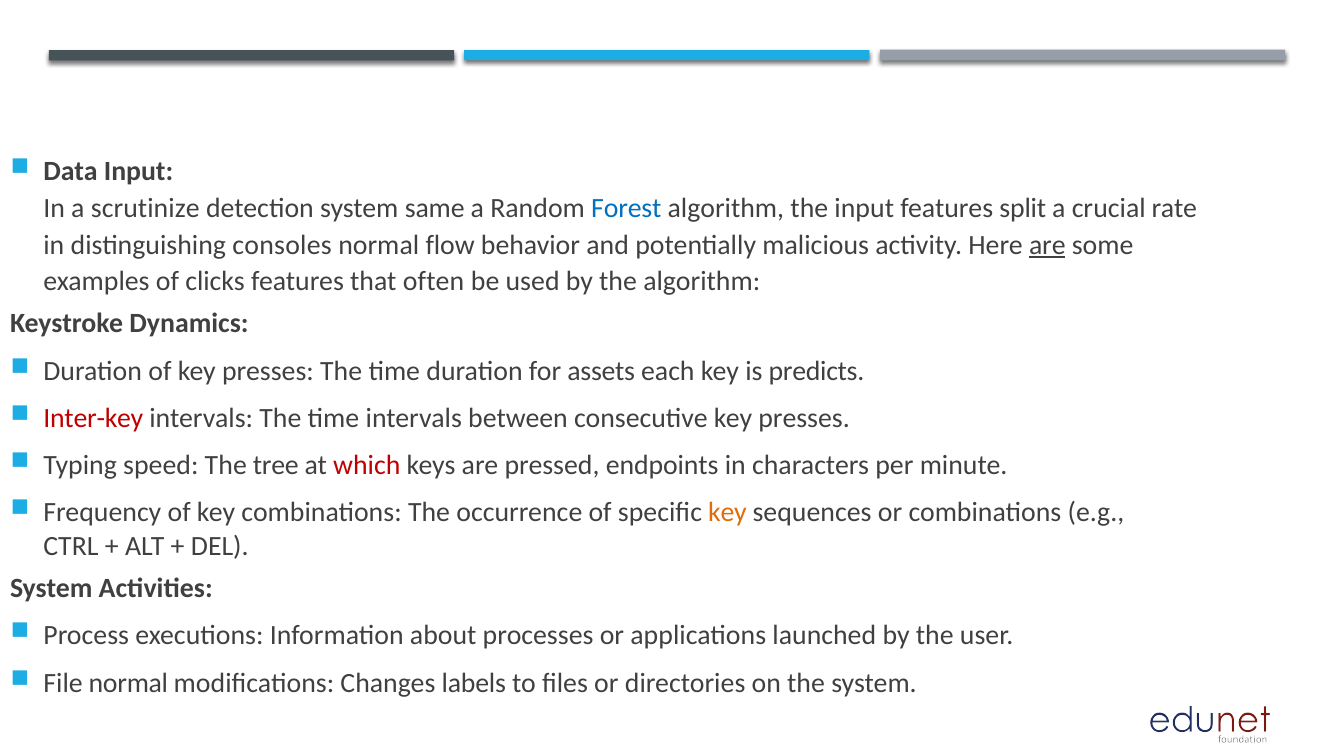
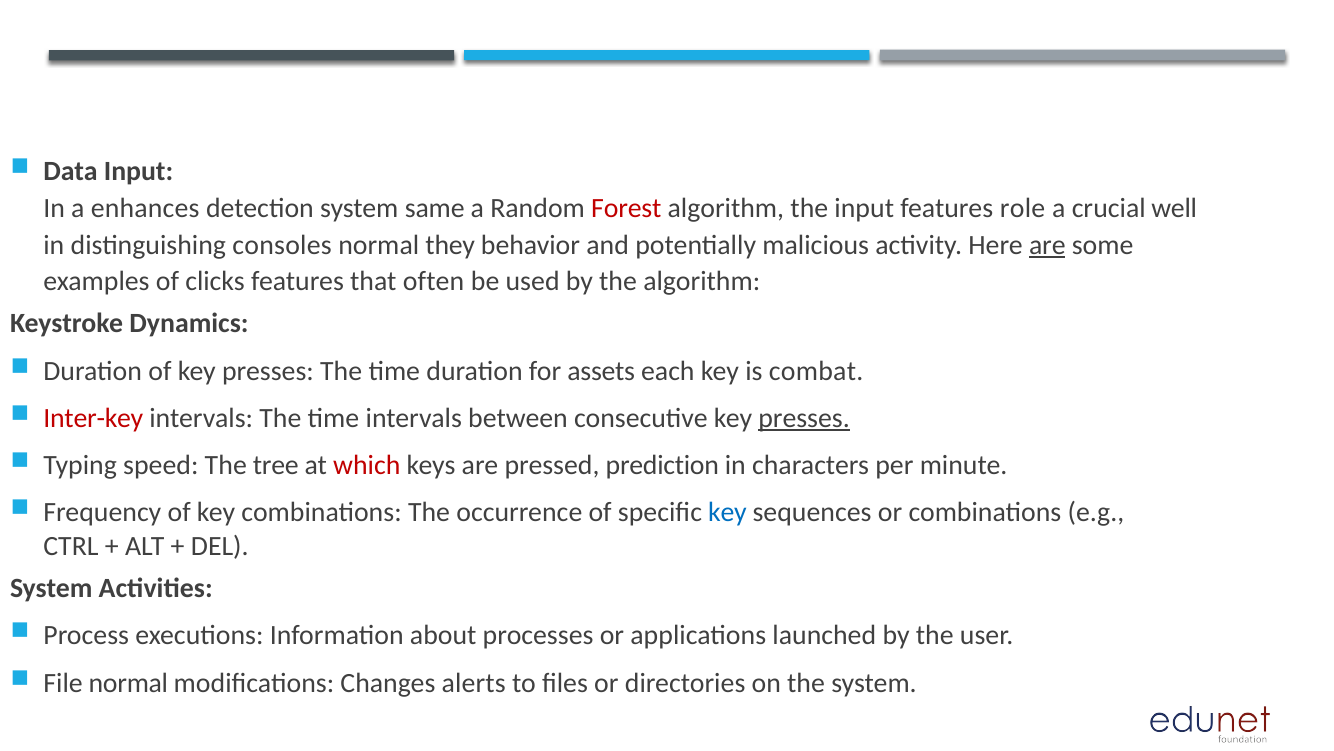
scrutinize: scrutinize -> enhances
Forest colour: blue -> red
split: split -> role
rate: rate -> well
flow: flow -> they
predicts: predicts -> combat
presses at (804, 418) underline: none -> present
endpoints: endpoints -> prediction
key at (727, 512) colour: orange -> blue
labels: labels -> alerts
